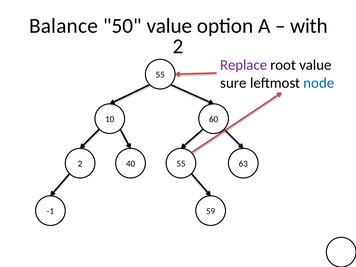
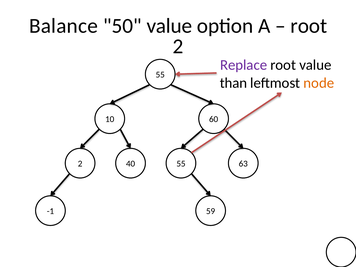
with at (309, 26): with -> root
sure: sure -> than
node colour: blue -> orange
